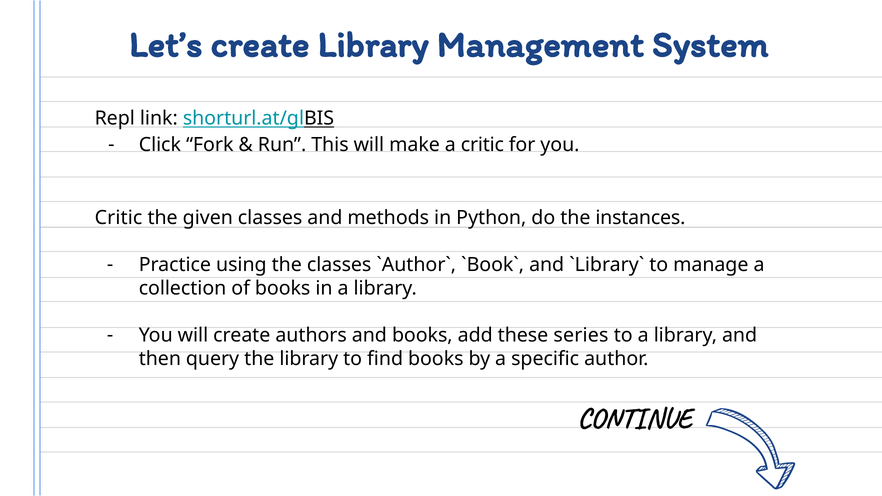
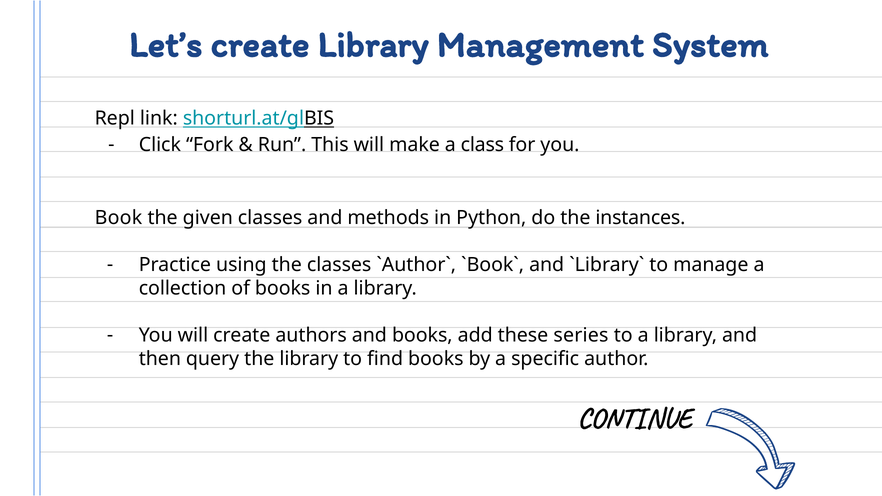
a critic: critic -> class
Critic at (119, 218): Critic -> Book
